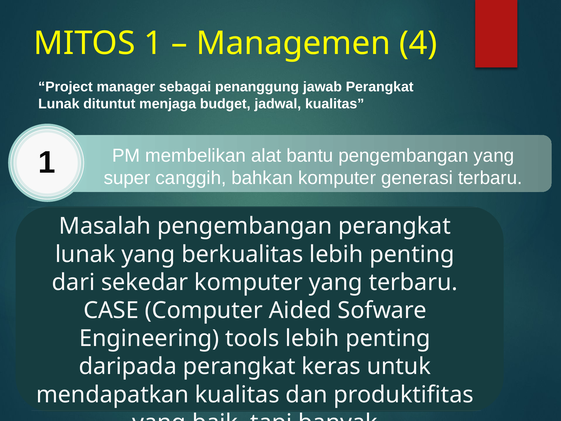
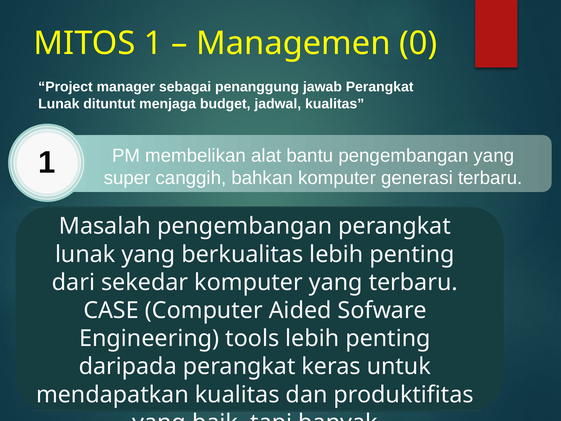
4: 4 -> 0
